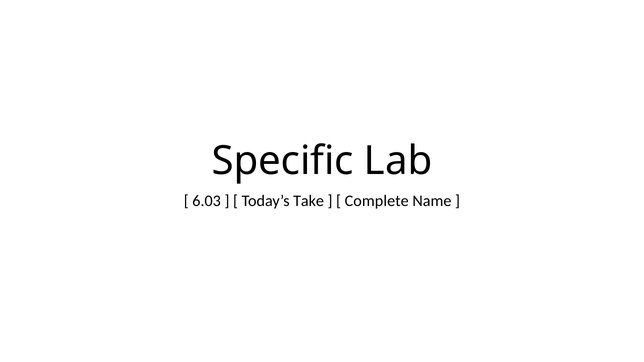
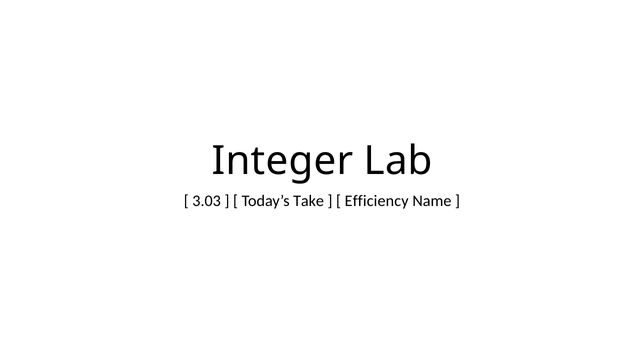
Specific: Specific -> Integer
6.03: 6.03 -> 3.03
Complete: Complete -> Efficiency
